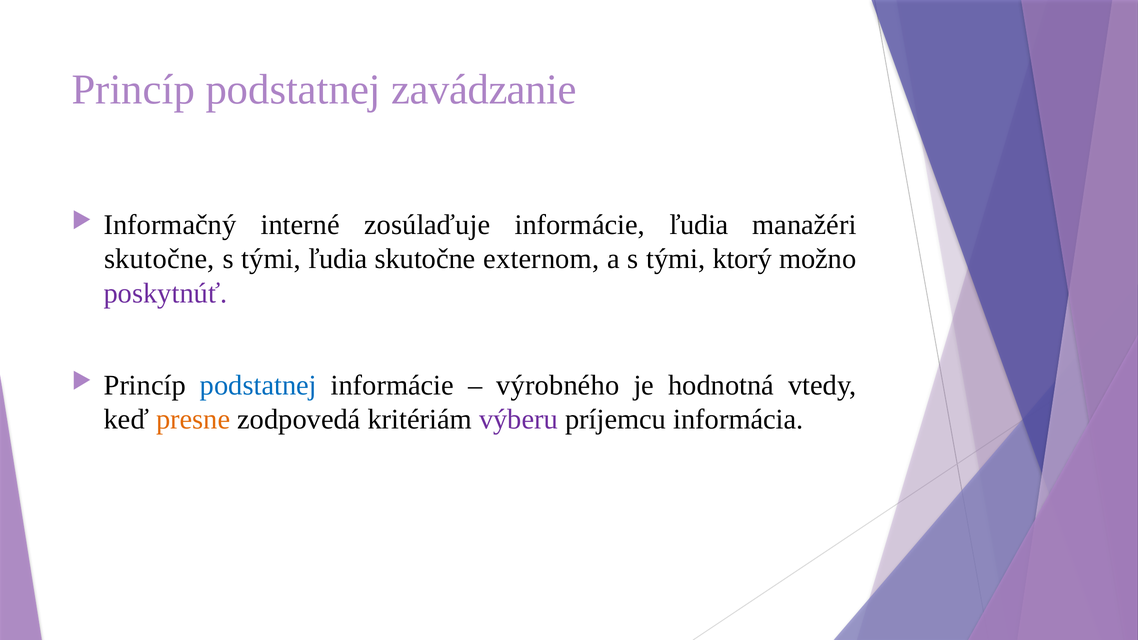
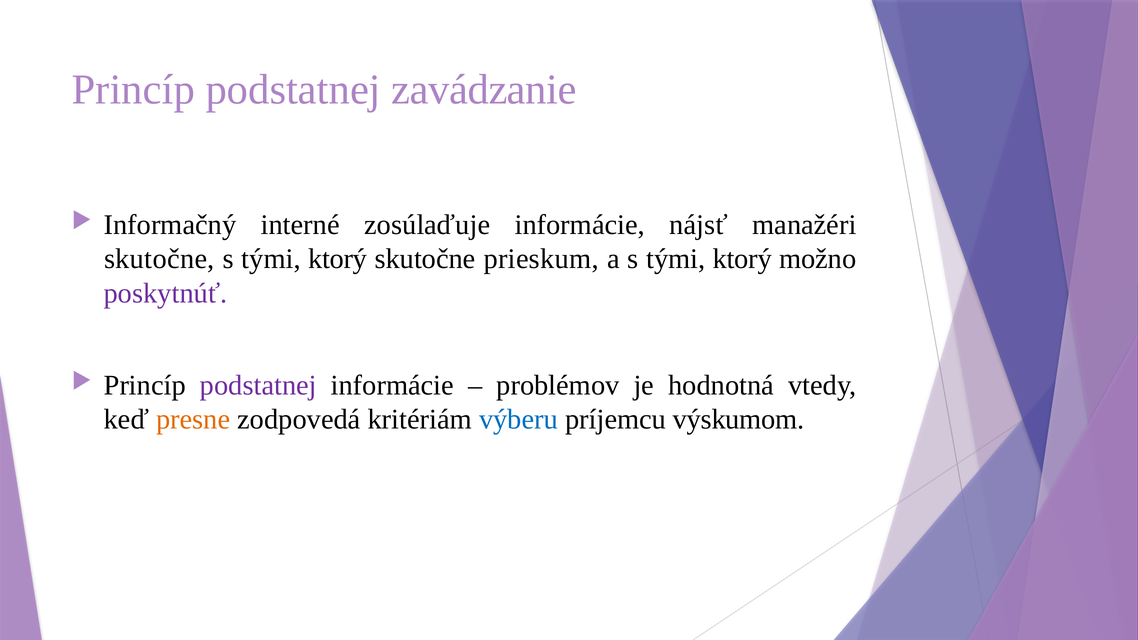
informácie ľudia: ľudia -> nájsť
ľudia at (338, 259): ľudia -> ktorý
externom: externom -> prieskum
podstatnej at (258, 385) colour: blue -> purple
výrobného: výrobného -> problémov
výberu colour: purple -> blue
informácia: informácia -> výskumom
